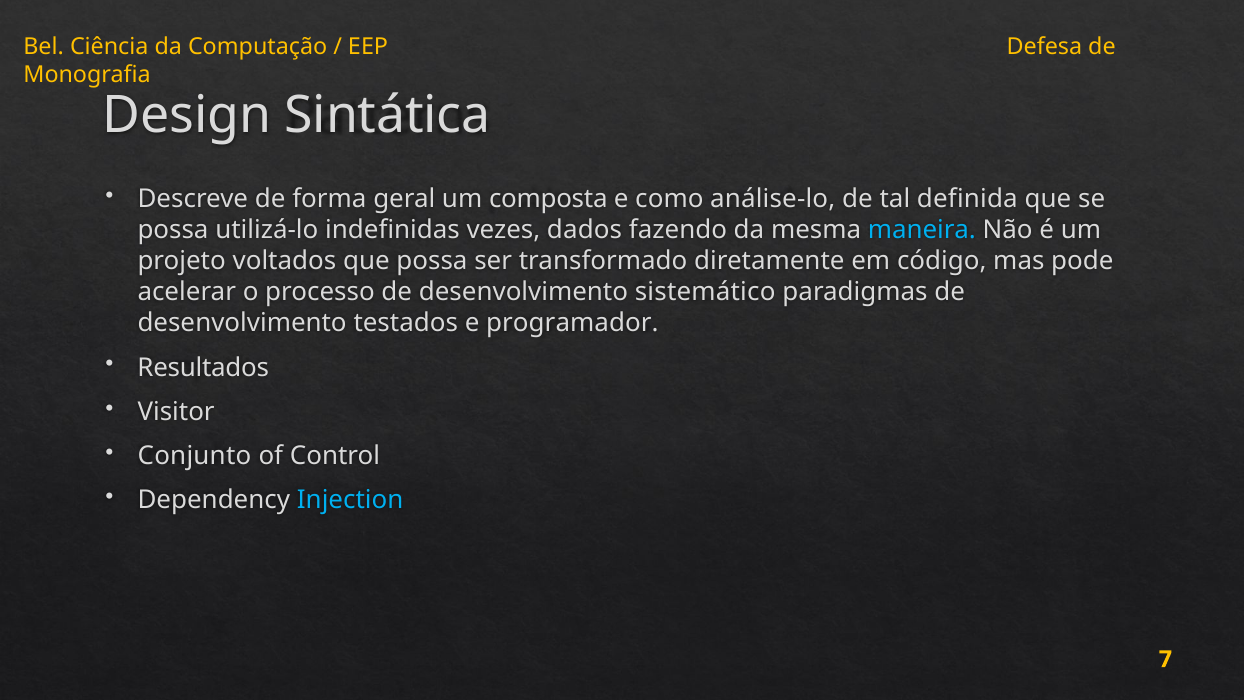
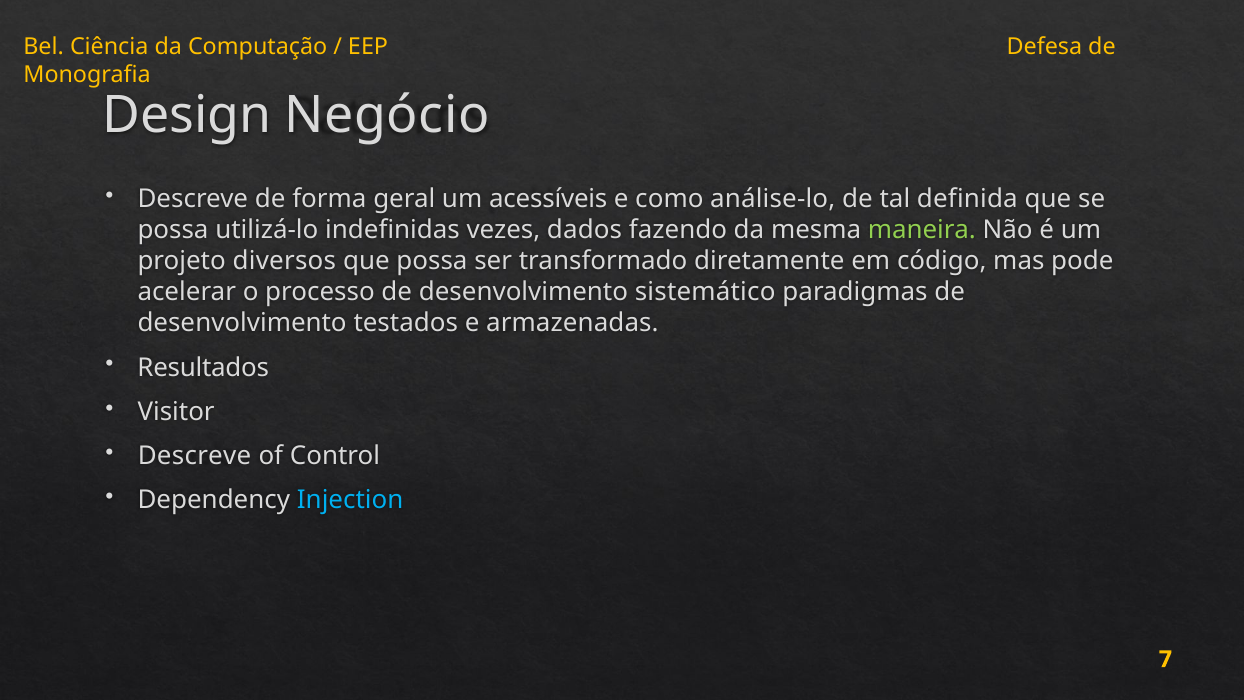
Sintática: Sintática -> Negócio
composta: composta -> acessíveis
maneira colour: light blue -> light green
voltados: voltados -> diversos
programador: programador -> armazenadas
Conjunto at (194, 455): Conjunto -> Descreve
